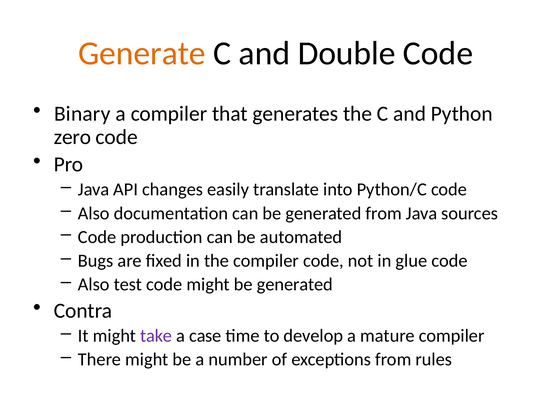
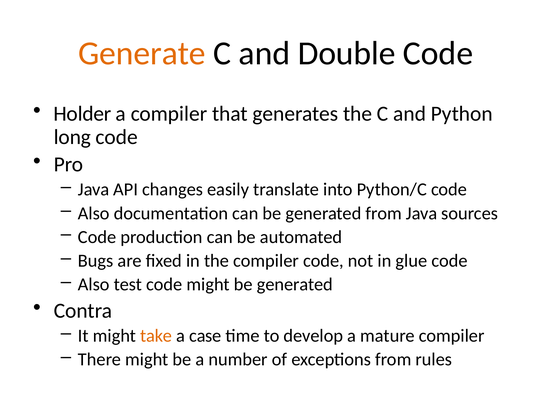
Binary: Binary -> Holder
zero: zero -> long
take colour: purple -> orange
